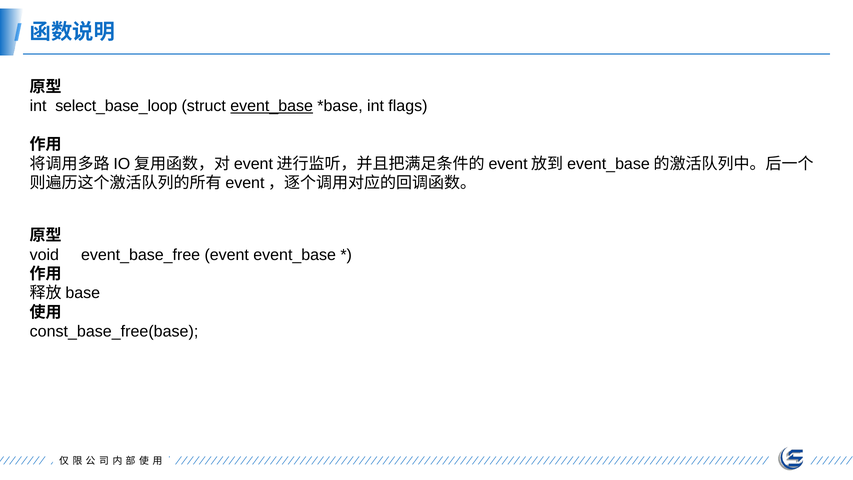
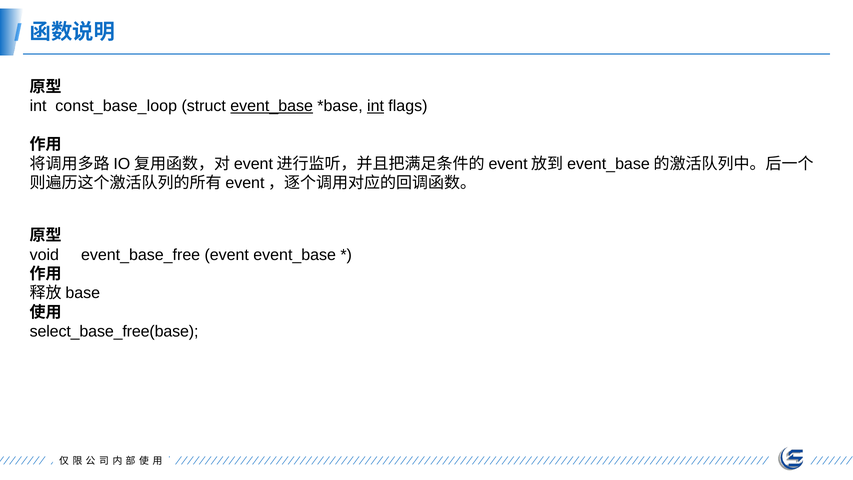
select_base_loop: select_base_loop -> const_base_loop
int at (376, 106) underline: none -> present
const_base_free(base: const_base_free(base -> select_base_free(base
